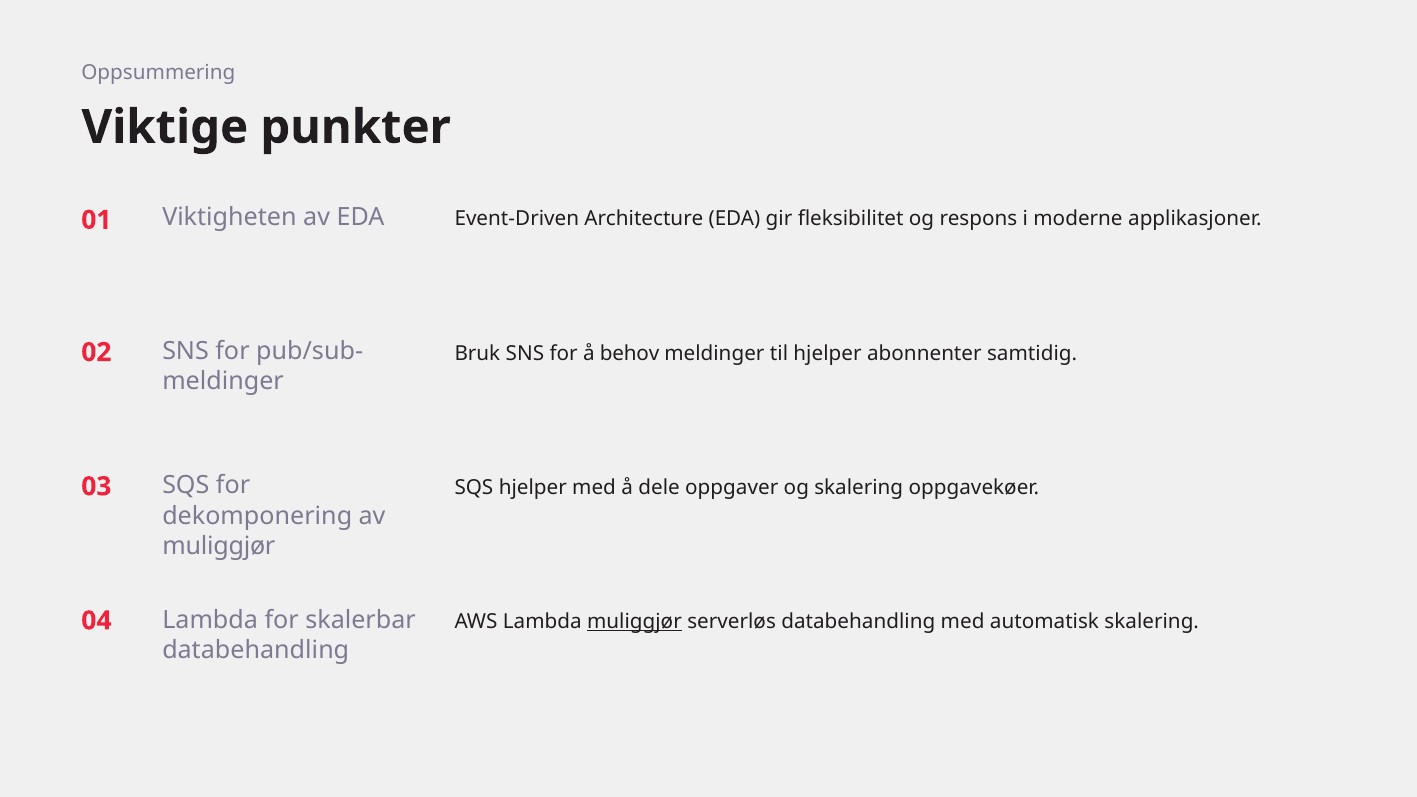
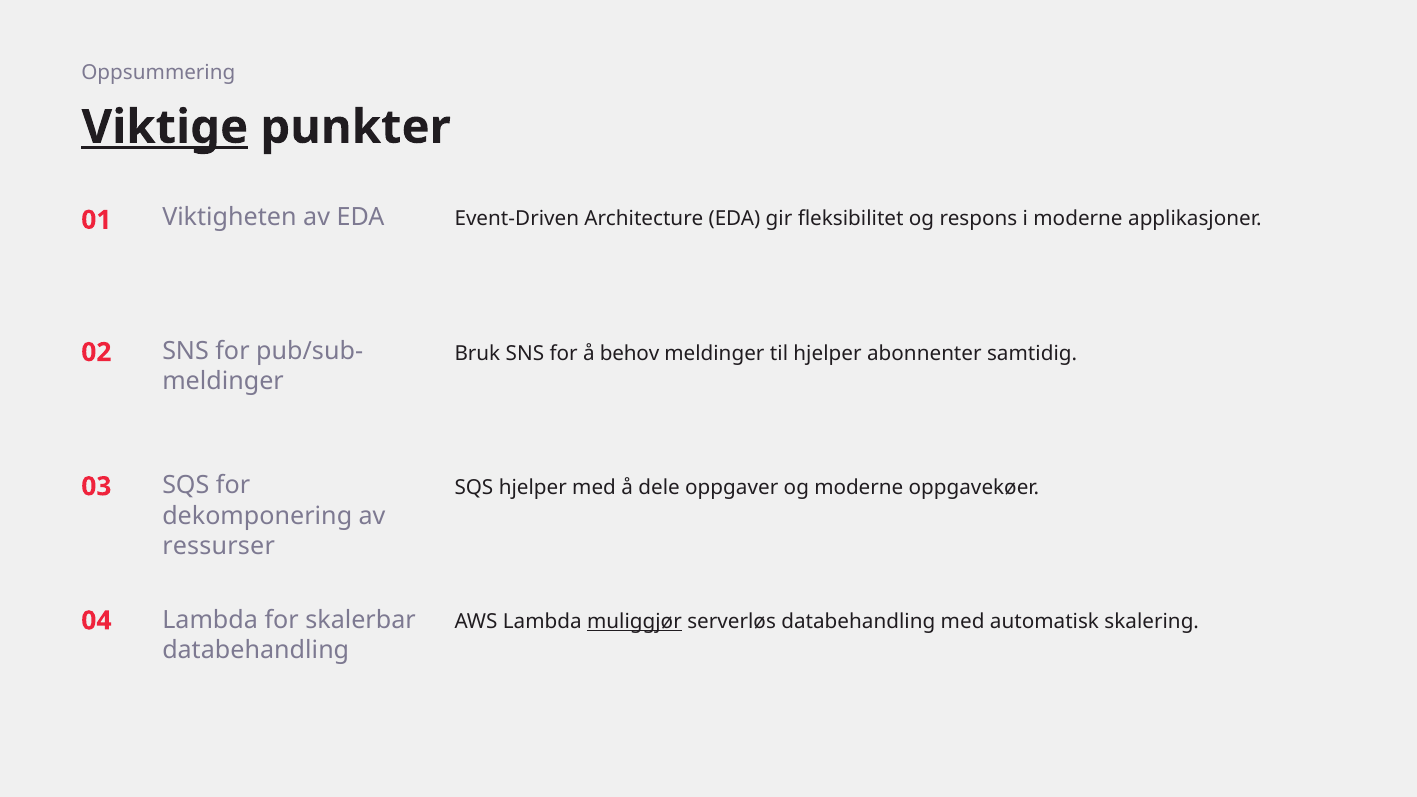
Viktige underline: none -> present
og skalering: skalering -> moderne
muliggjør at (219, 546): muliggjør -> ressurser
